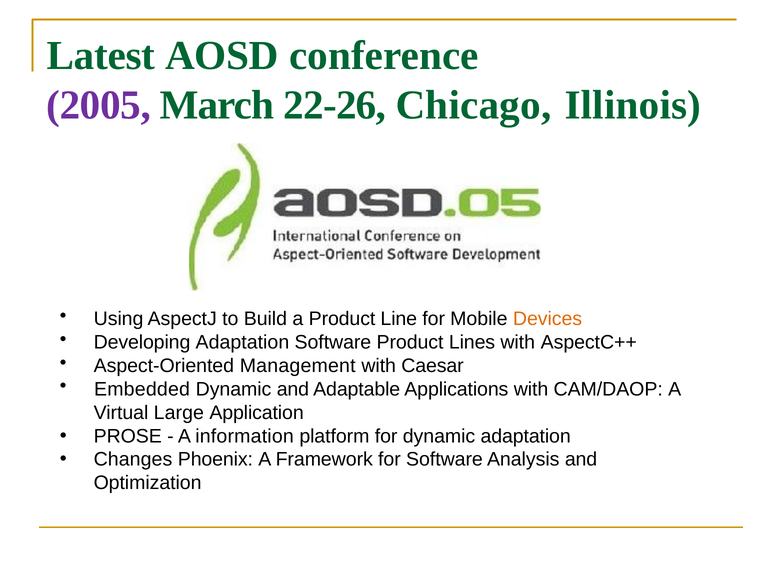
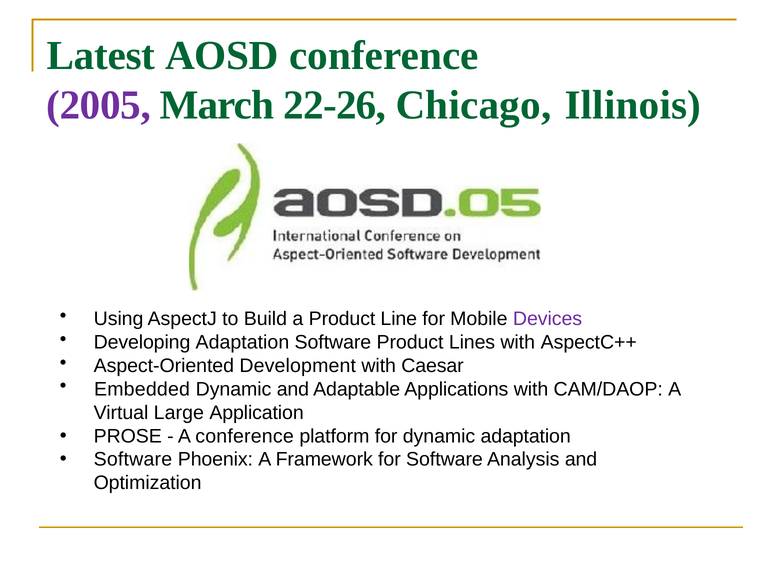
Devices colour: orange -> purple
Management: Management -> Development
A information: information -> conference
Changes at (133, 460): Changes -> Software
